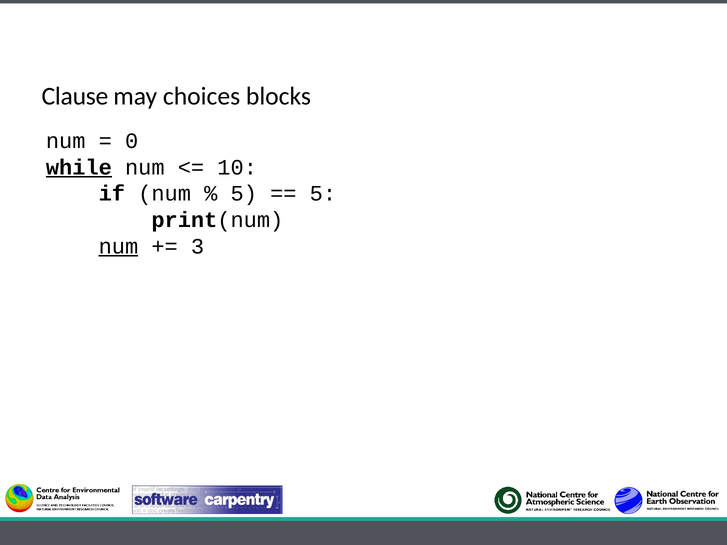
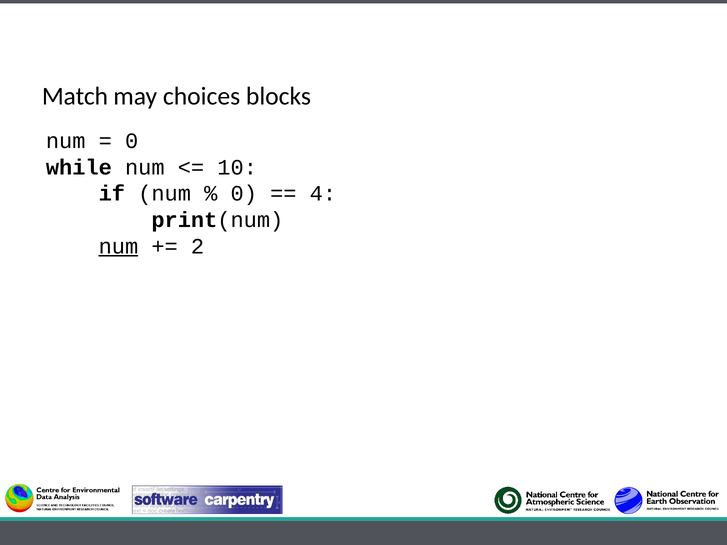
Clause: Clause -> Match
while underline: present -> none
5 at (244, 194): 5 -> 0
5 at (323, 194): 5 -> 4
3: 3 -> 2
